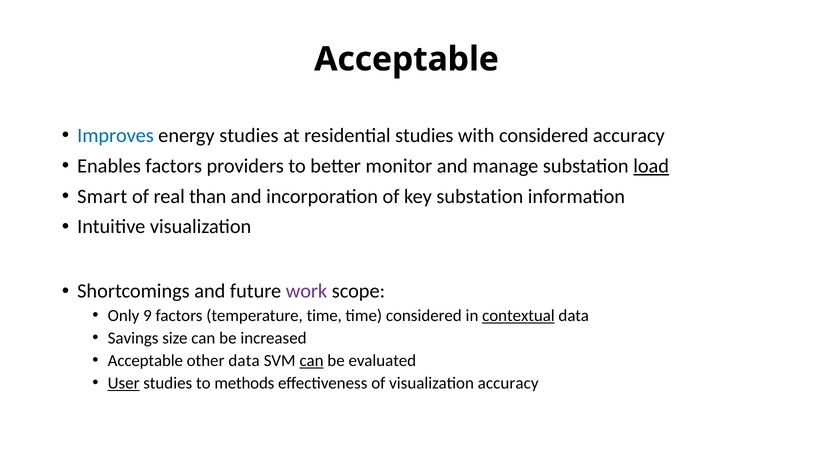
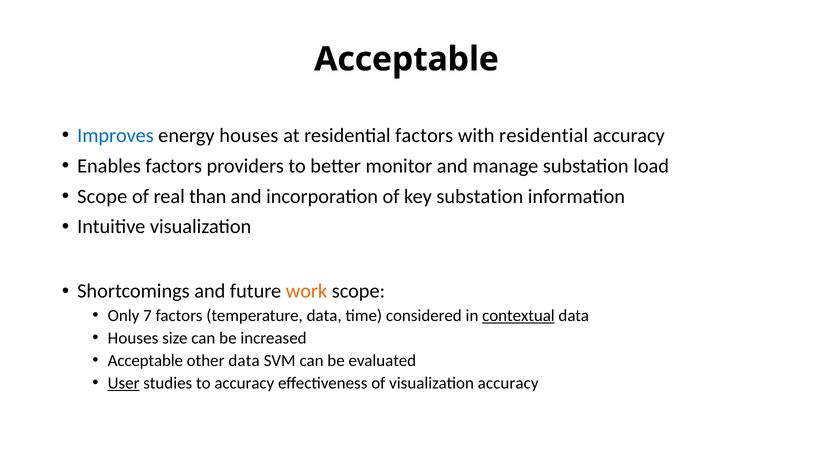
energy studies: studies -> houses
residential studies: studies -> factors
with considered: considered -> residential
load underline: present -> none
Smart at (102, 196): Smart -> Scope
work colour: purple -> orange
9: 9 -> 7
temperature time: time -> data
Savings at (133, 338): Savings -> Houses
can at (312, 361) underline: present -> none
to methods: methods -> accuracy
